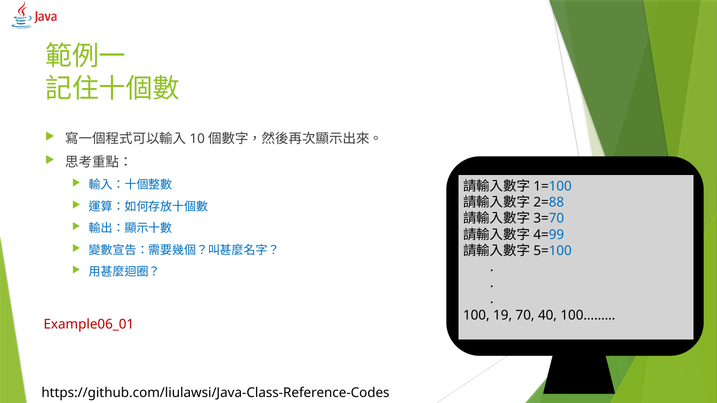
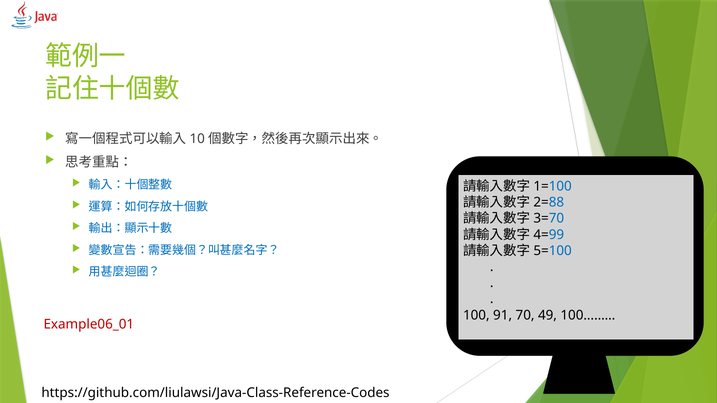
19: 19 -> 91
40: 40 -> 49
